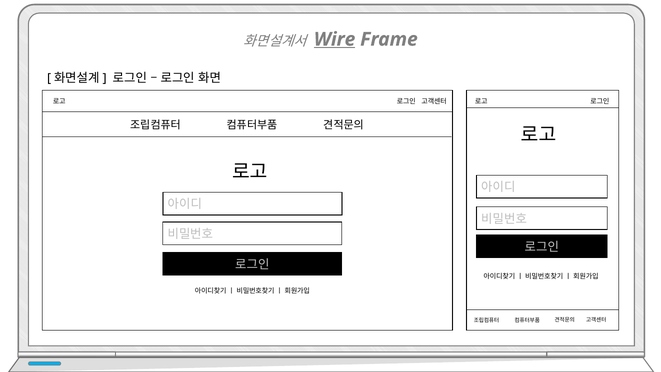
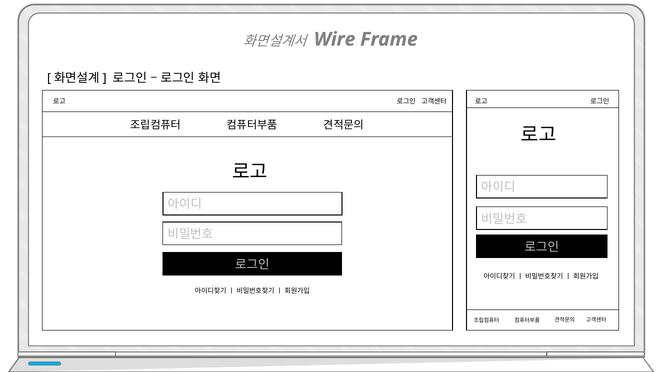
Wire underline: present -> none
